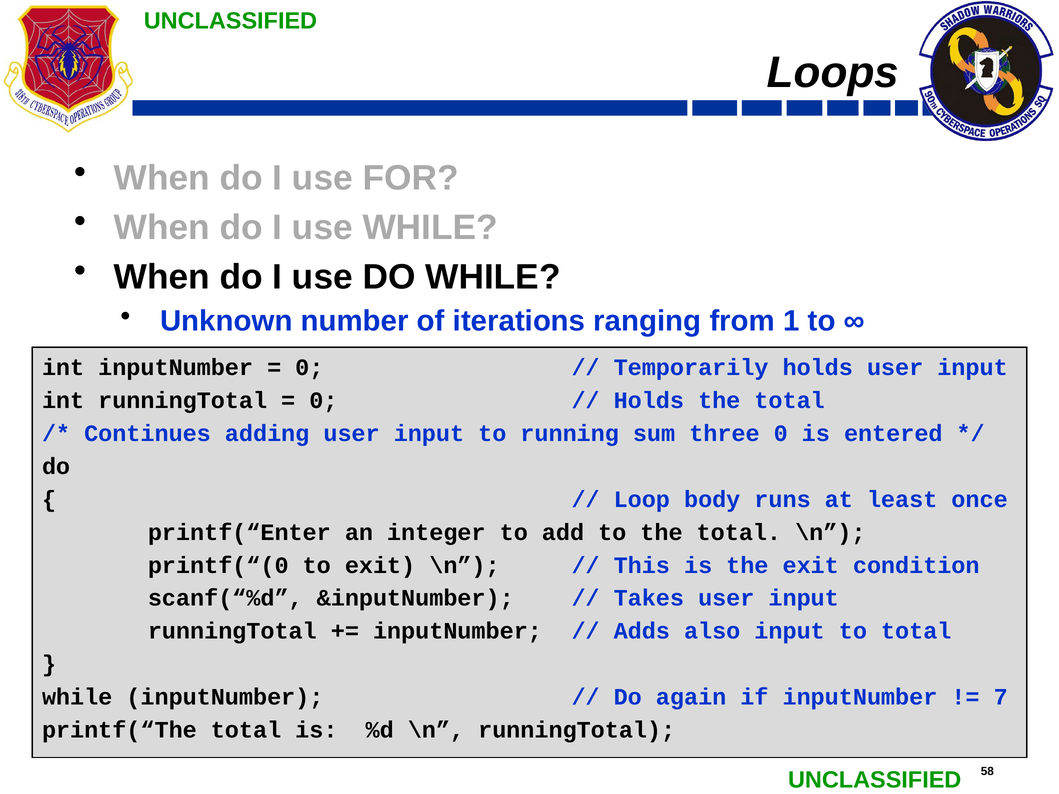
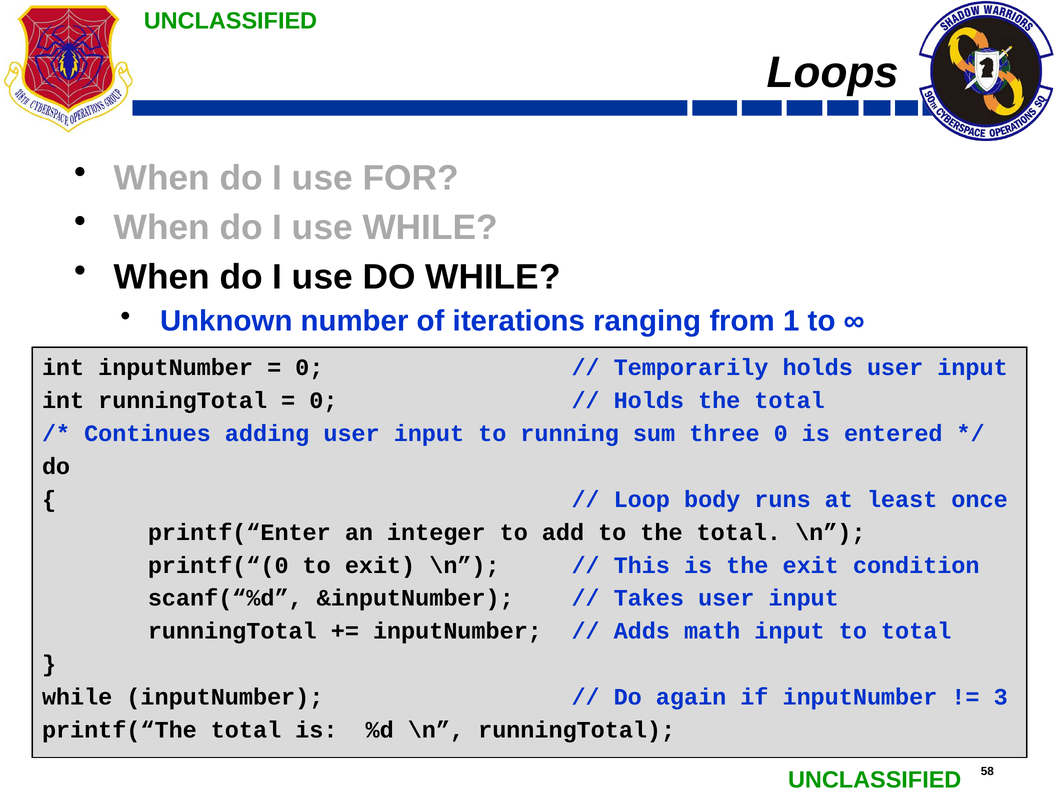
also: also -> math
7: 7 -> 3
